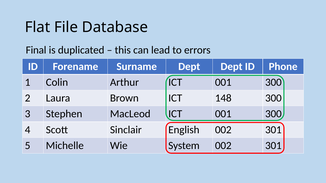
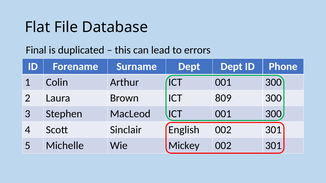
148: 148 -> 809
System: System -> Mickey
